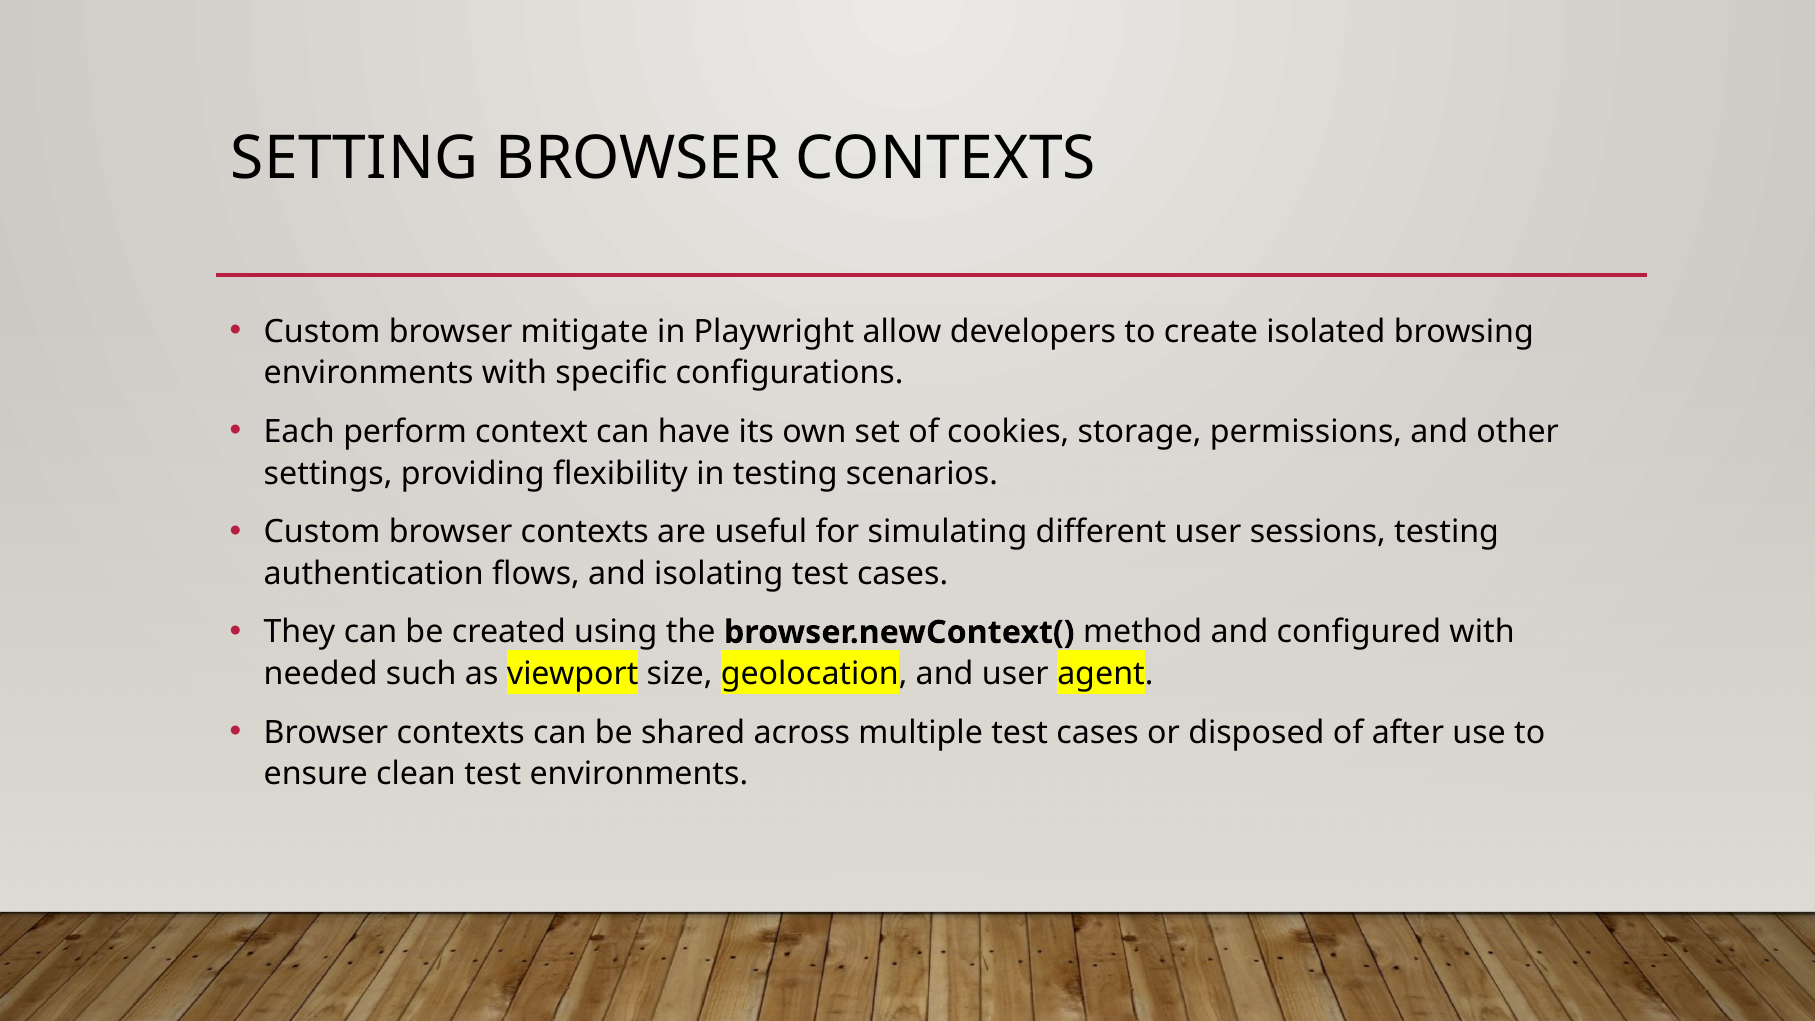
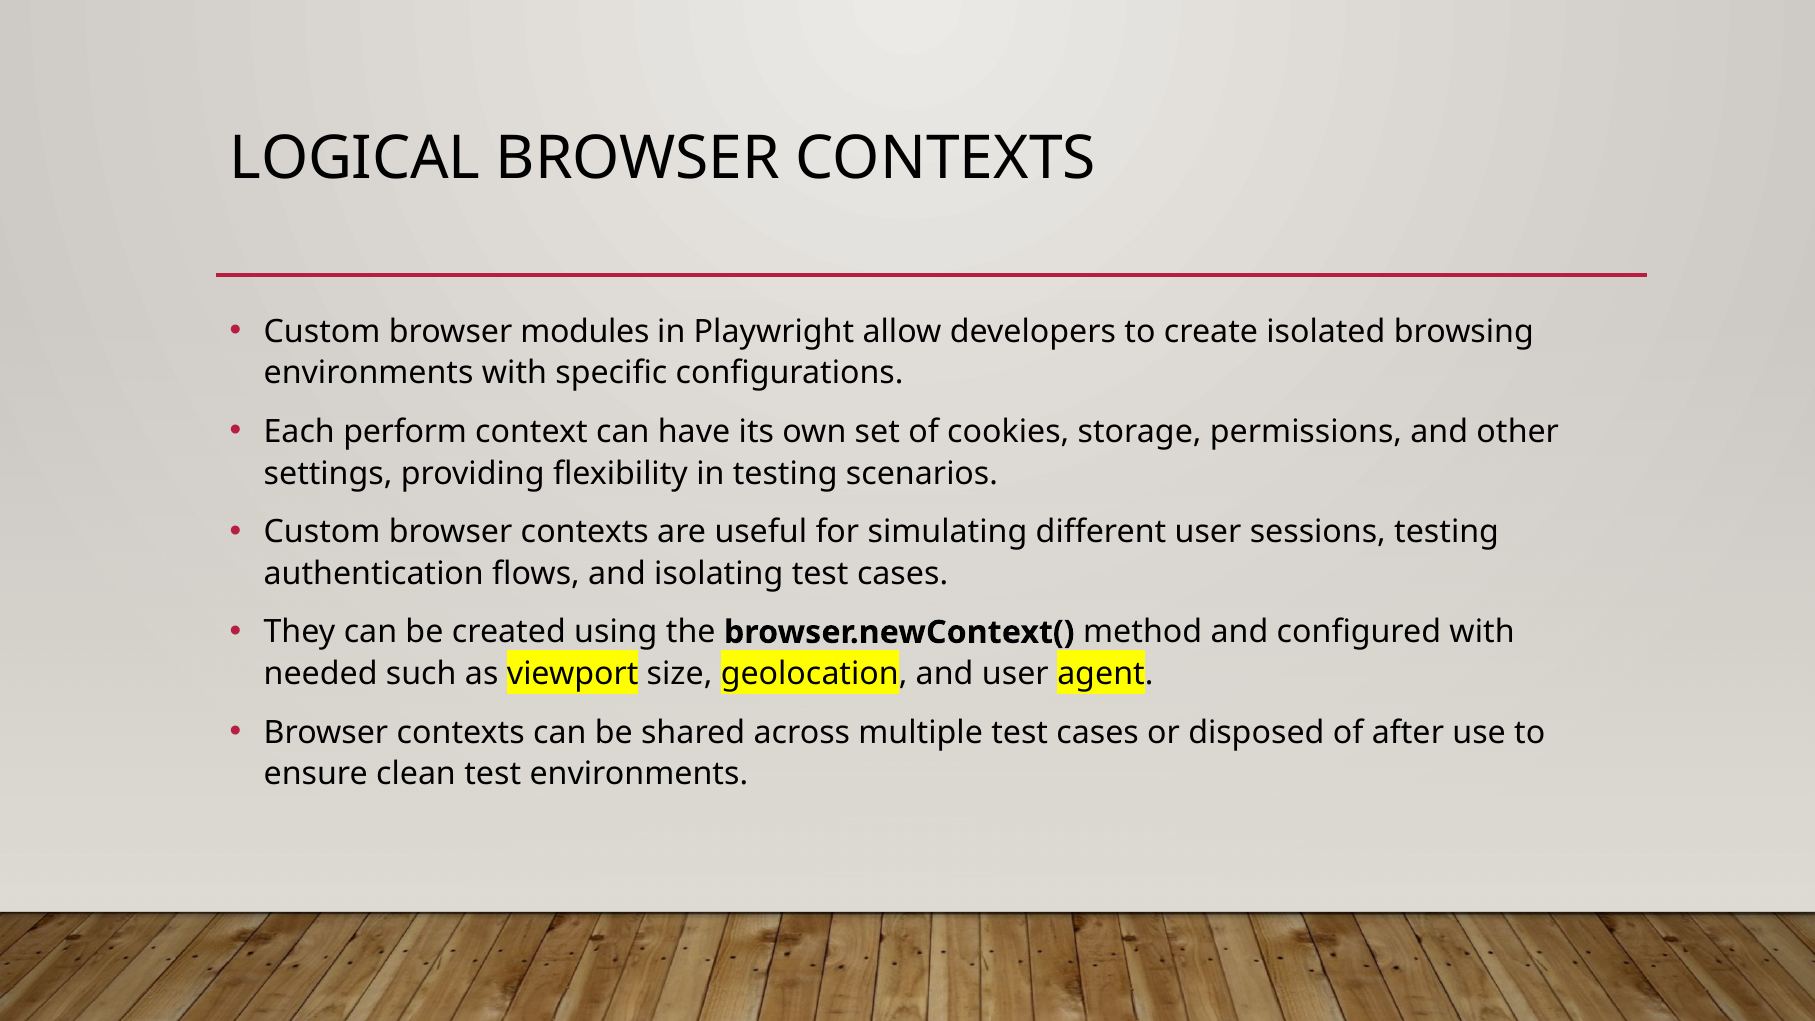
SETTING: SETTING -> LOGICAL
mitigate: mitigate -> modules
